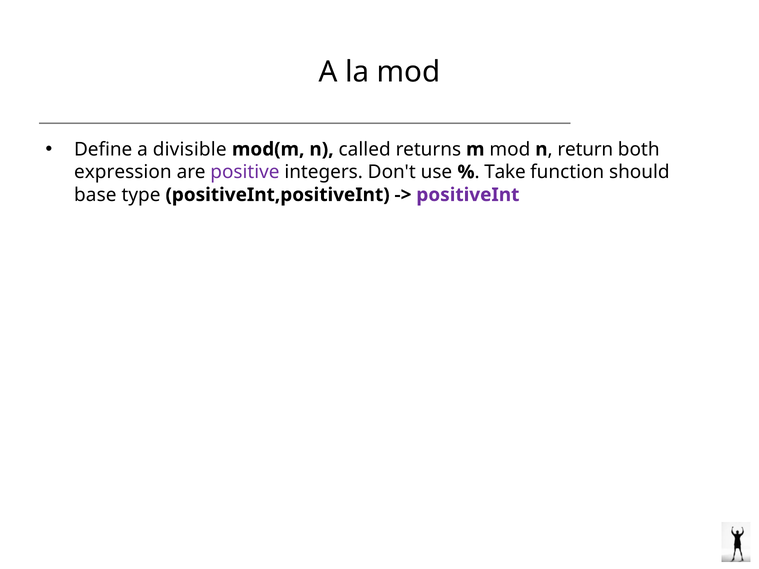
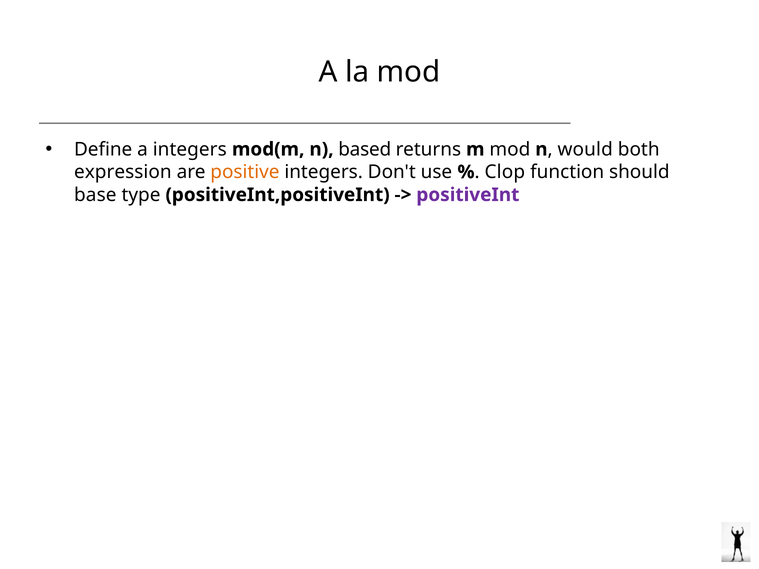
a divisible: divisible -> integers
called: called -> based
return: return -> would
positive colour: purple -> orange
Take: Take -> Clop
